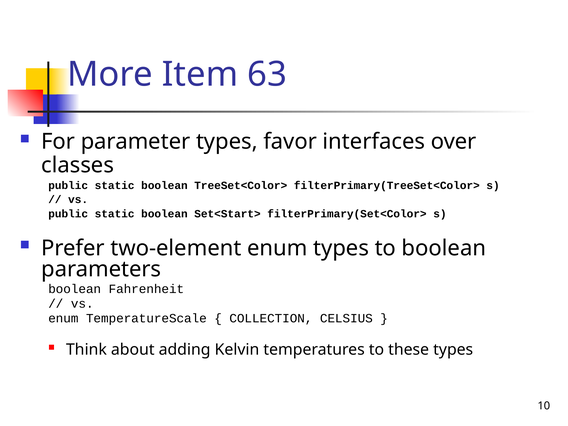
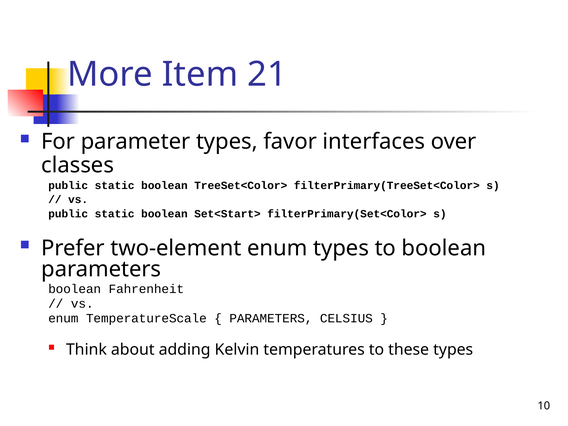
63: 63 -> 21
COLLECTION at (271, 318): COLLECTION -> PARAMETERS
